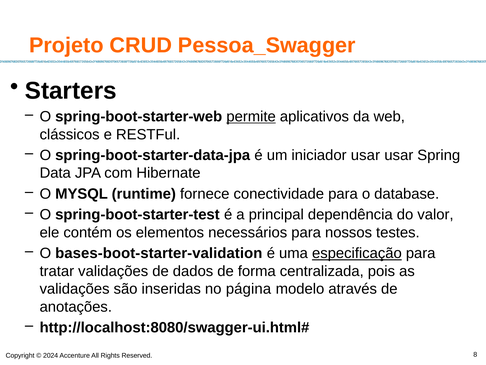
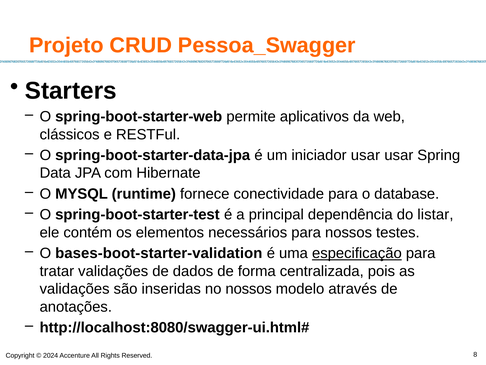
permite underline: present -> none
valor: valor -> listar
no página: página -> nossos
